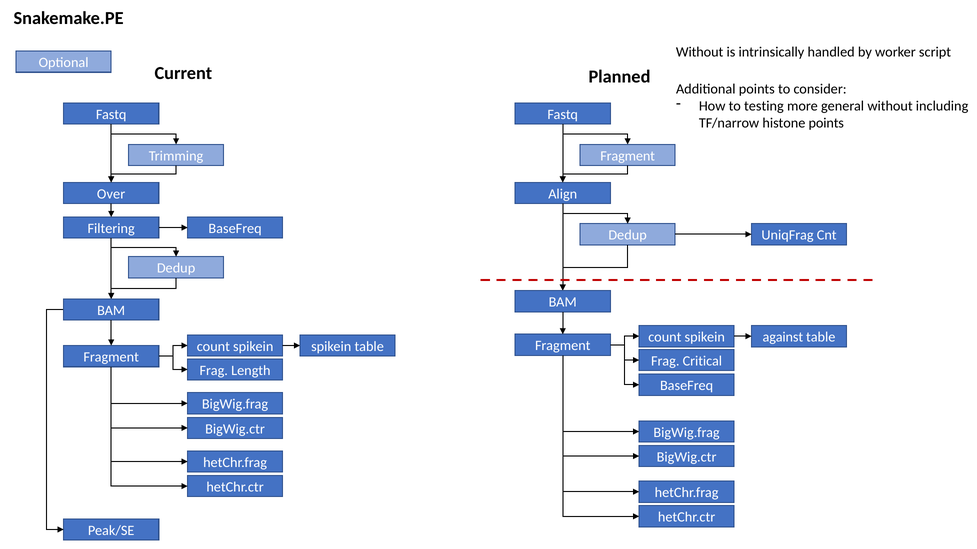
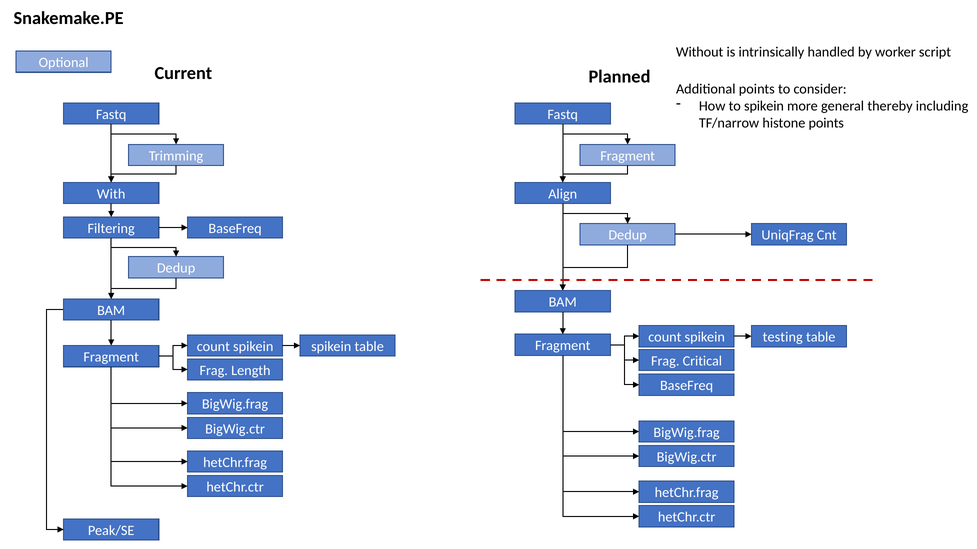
to testing: testing -> spikein
general without: without -> thereby
Over: Over -> With
against: against -> testing
